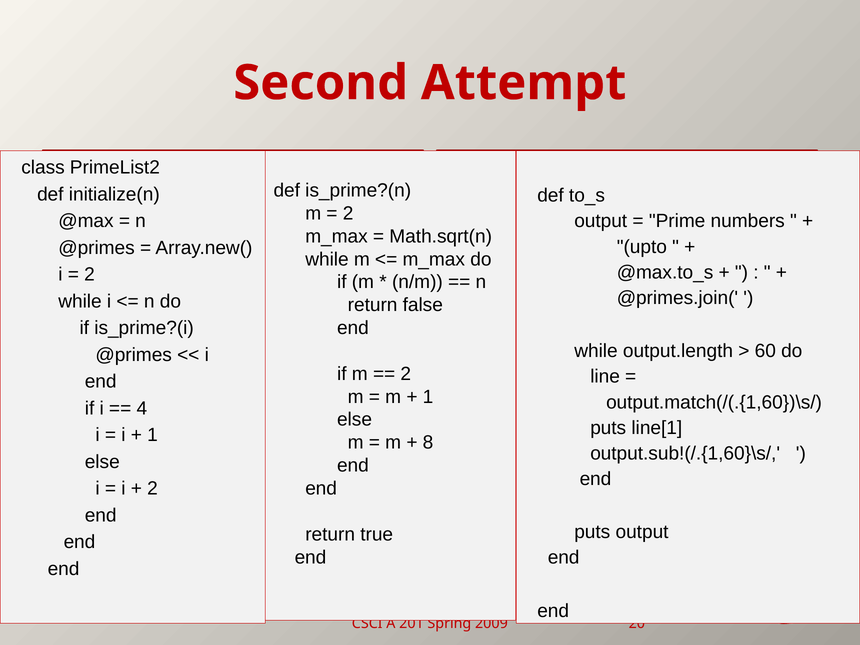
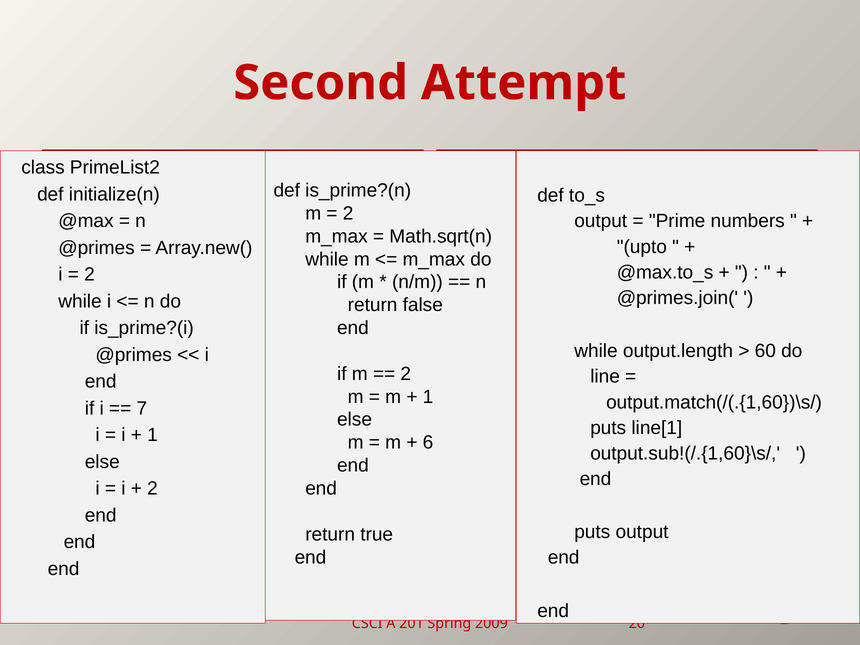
4: 4 -> 7
8: 8 -> 6
